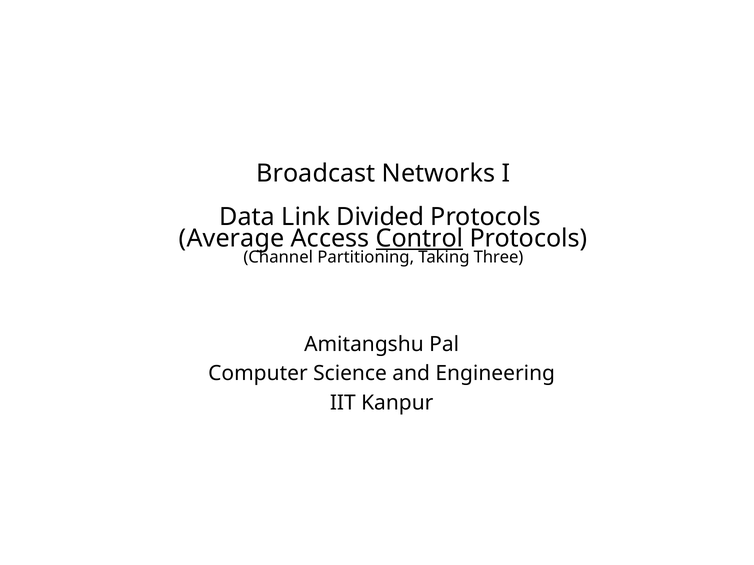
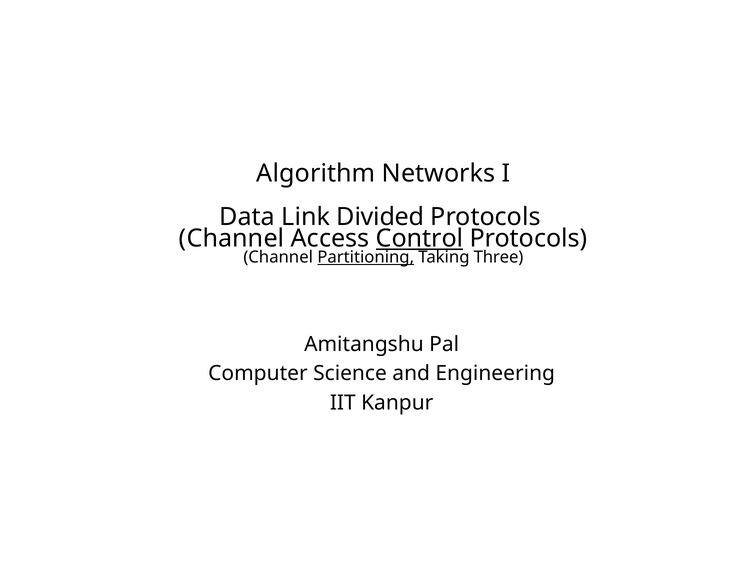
Broadcast: Broadcast -> Algorithm
Average at (232, 239): Average -> Channel
Partitioning underline: none -> present
